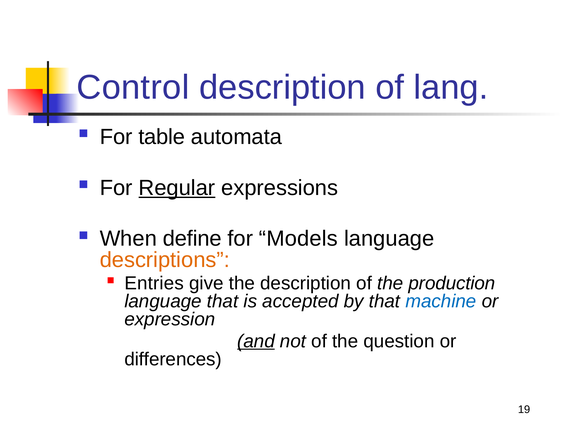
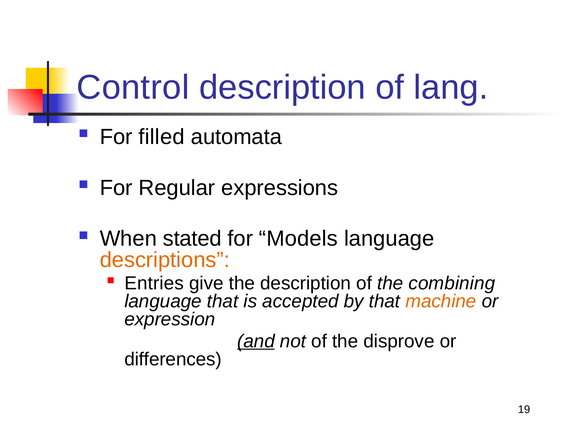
table: table -> filled
Regular underline: present -> none
define: define -> stated
production: production -> combining
machine colour: blue -> orange
question: question -> disprove
